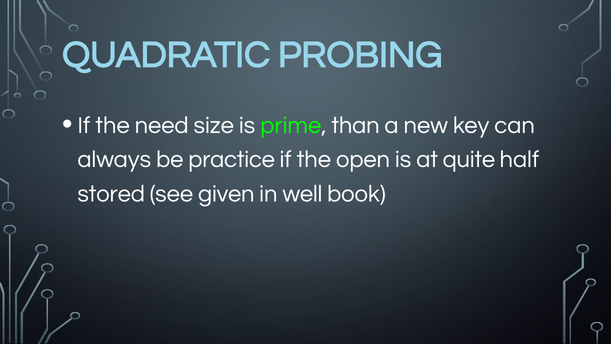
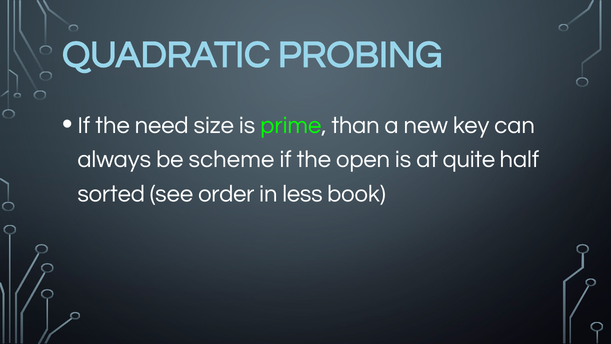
practice: practice -> scheme
stored: stored -> sorted
given: given -> order
well: well -> less
